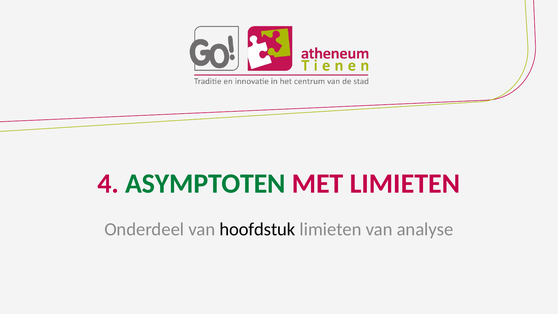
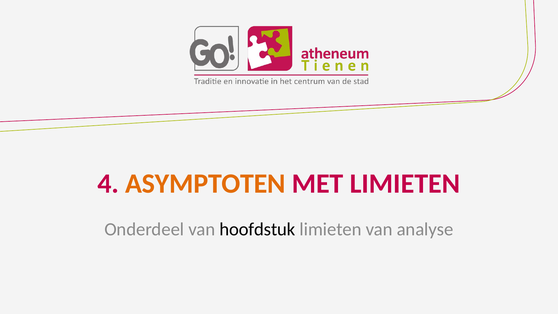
ASYMPTOTEN colour: green -> orange
